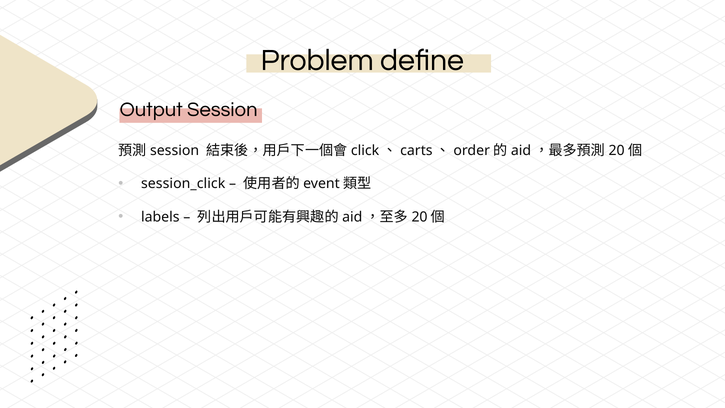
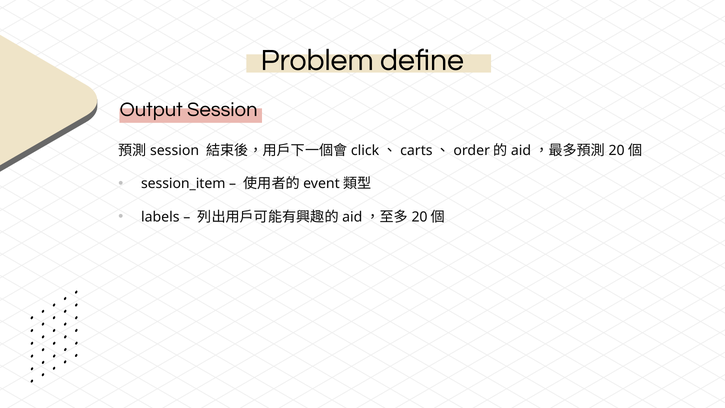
session_click: session_click -> session_item
